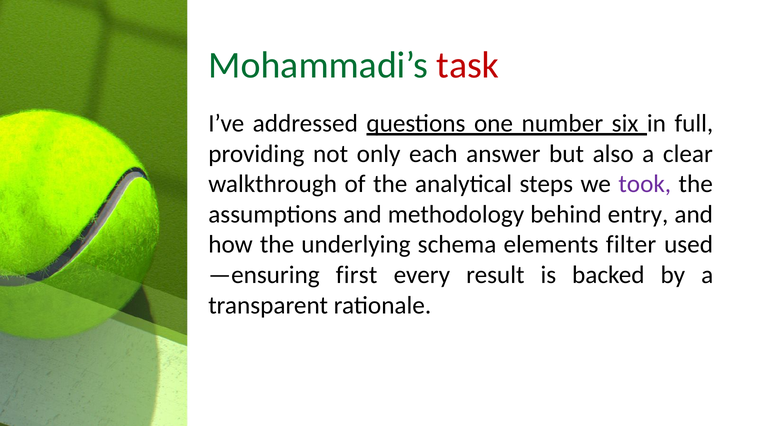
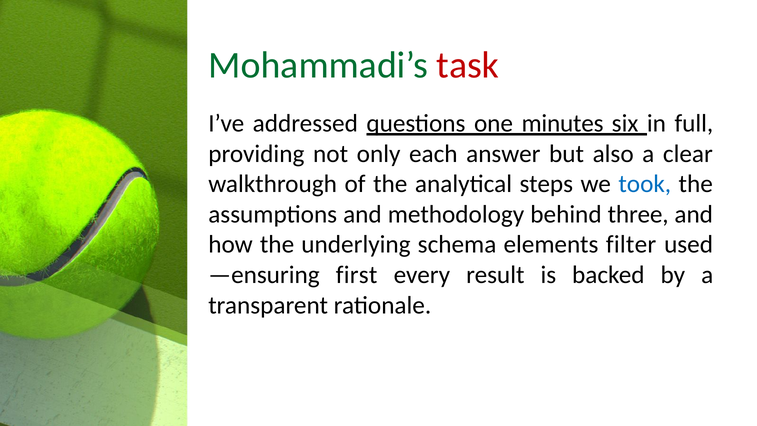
number: number -> minutes
took colour: purple -> blue
entry: entry -> three
